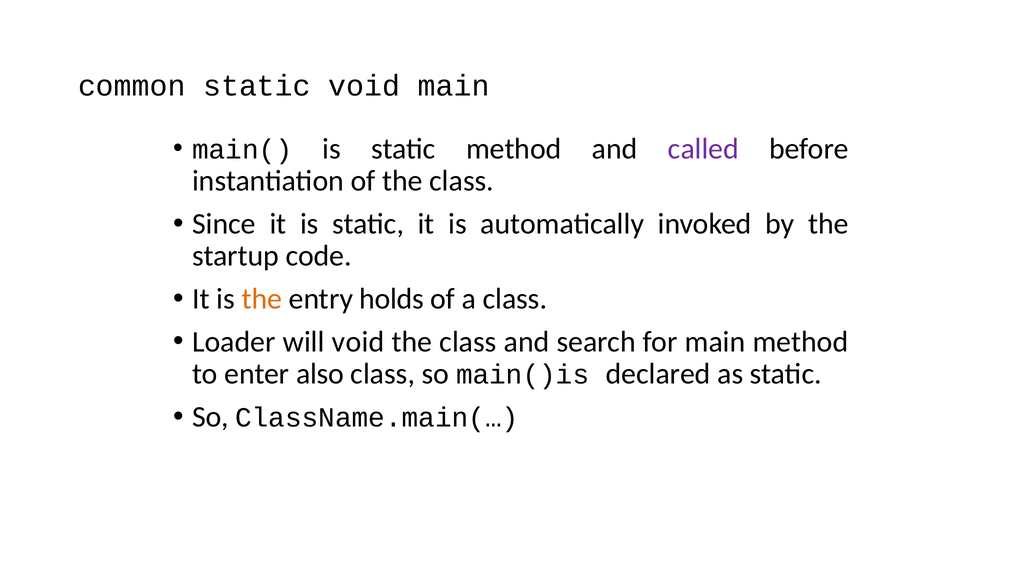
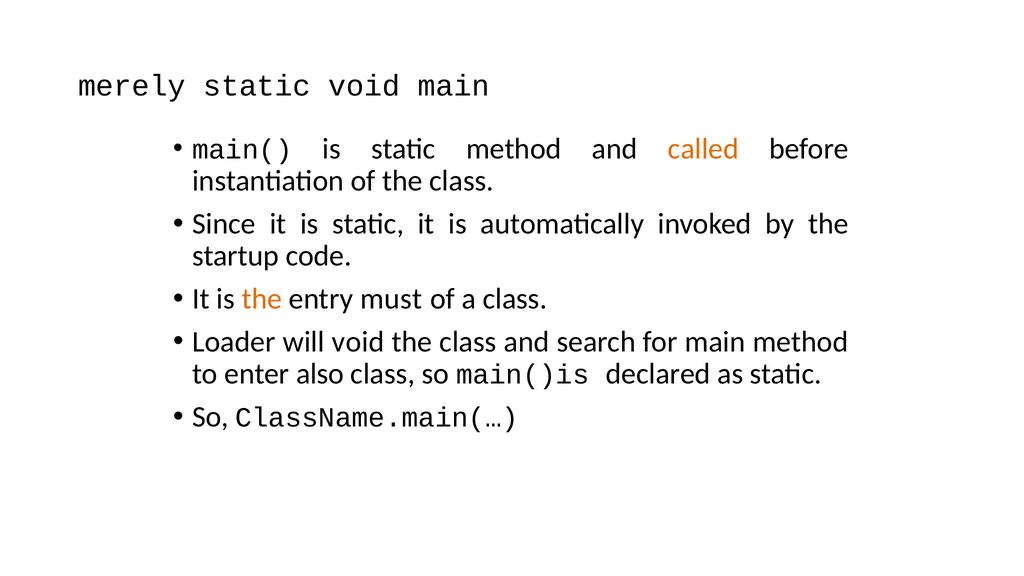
common: common -> merely
called colour: purple -> orange
holds: holds -> must
